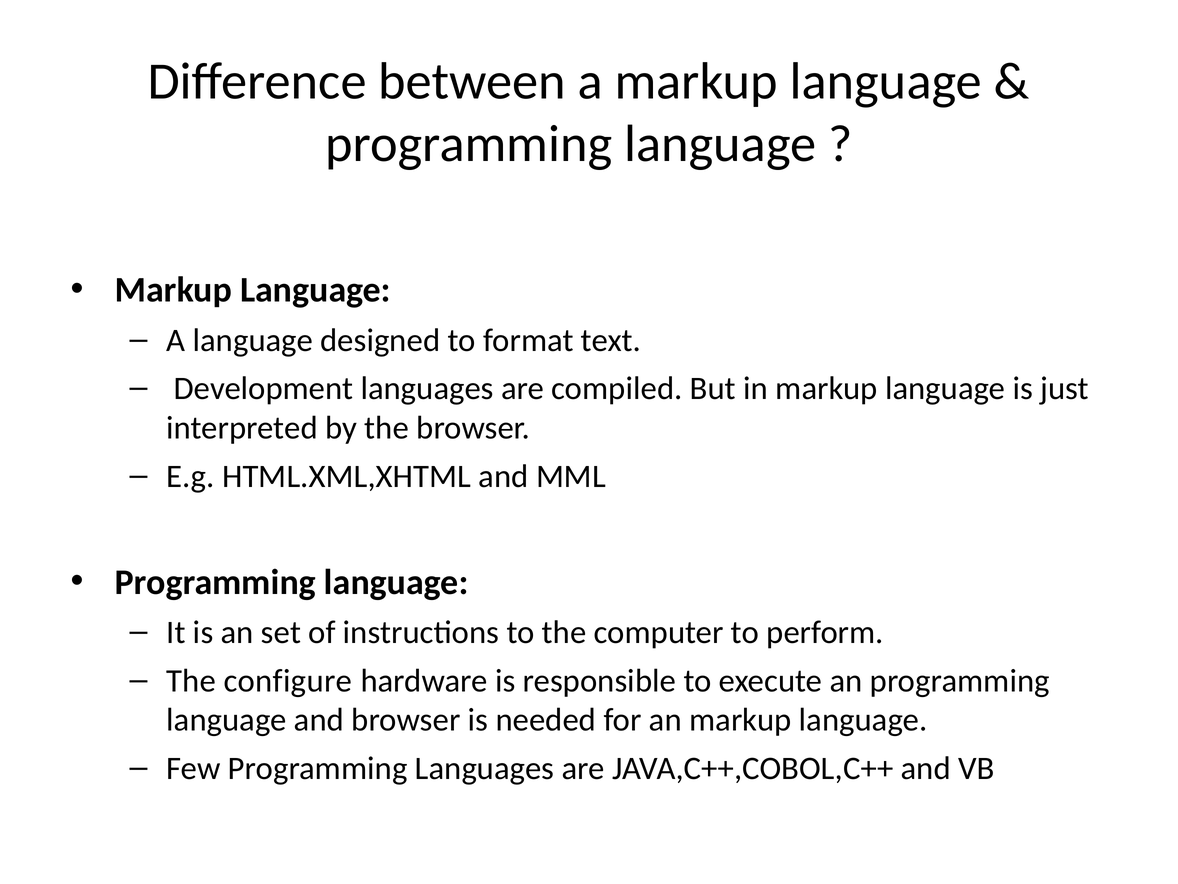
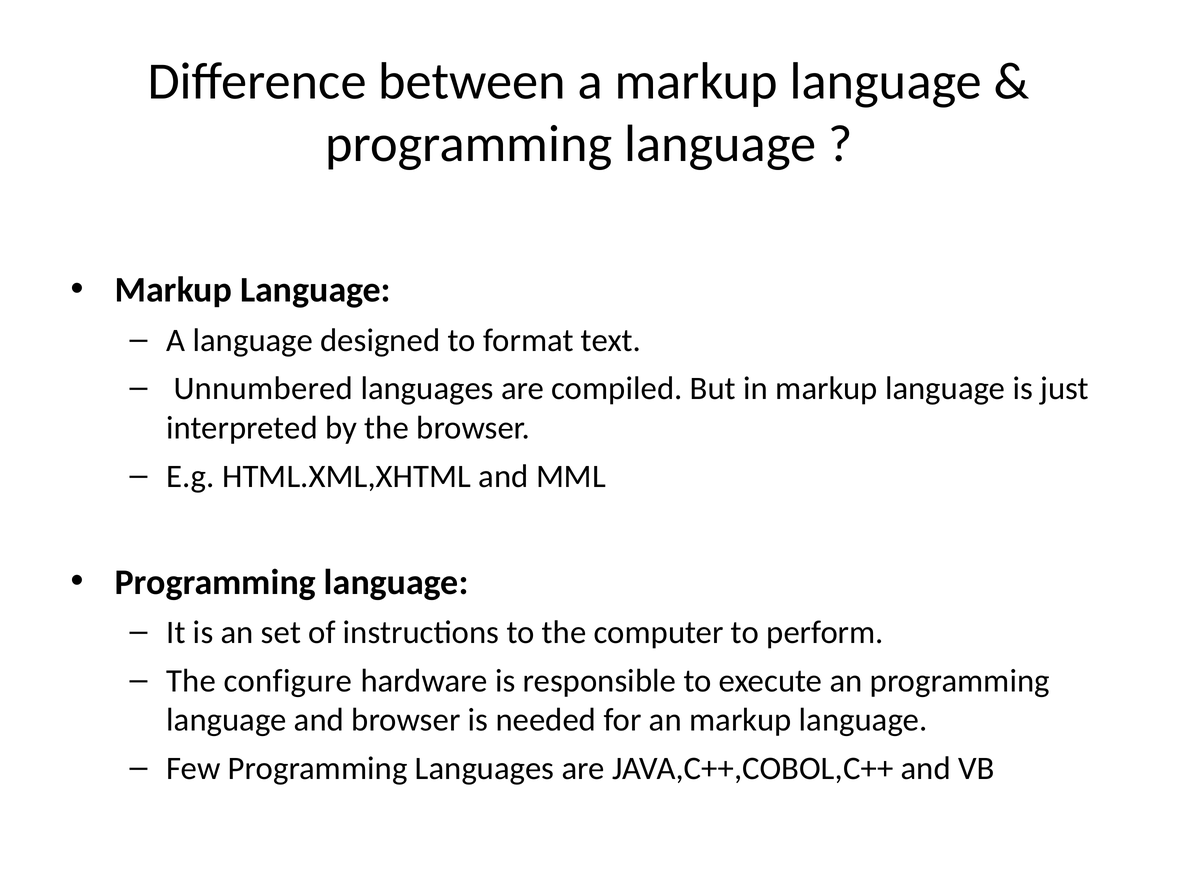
Development: Development -> Unnumbered
